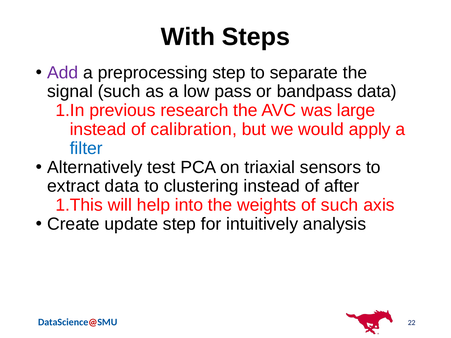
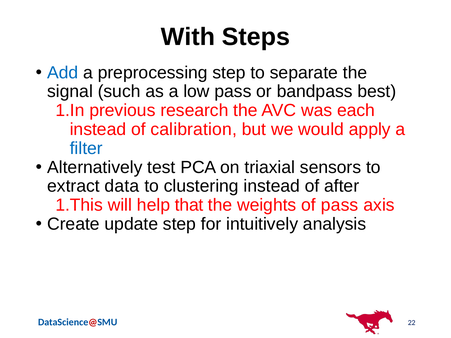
Add colour: purple -> blue
bandpass data: data -> best
large: large -> each
into: into -> that
of such: such -> pass
